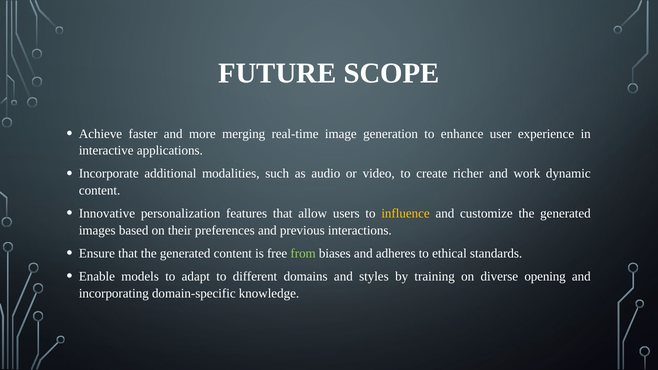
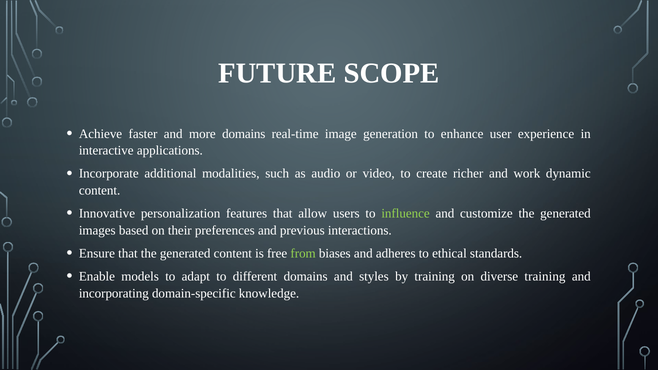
more merging: merging -> domains
influence colour: yellow -> light green
diverse opening: opening -> training
